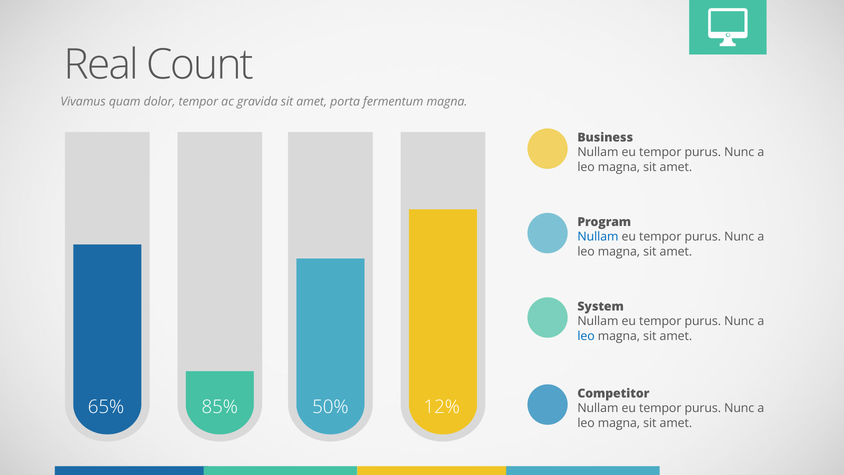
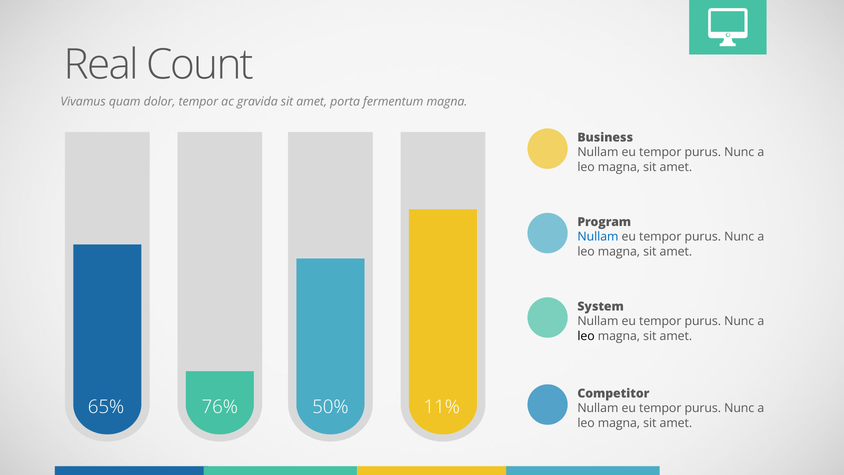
leo at (586, 336) colour: blue -> black
85%: 85% -> 76%
12%: 12% -> 11%
